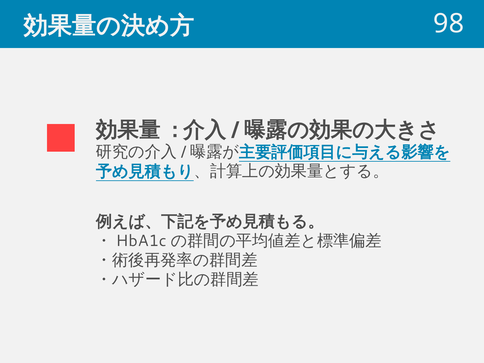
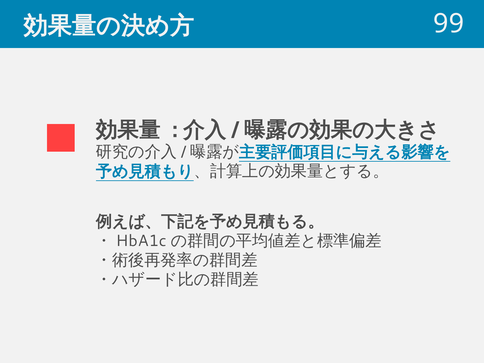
98: 98 -> 99
